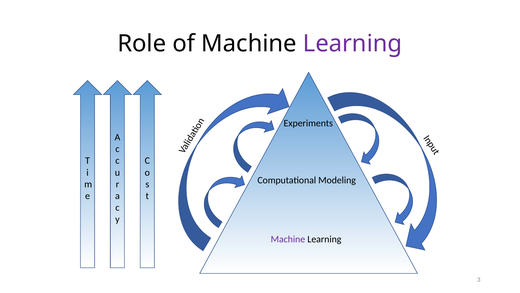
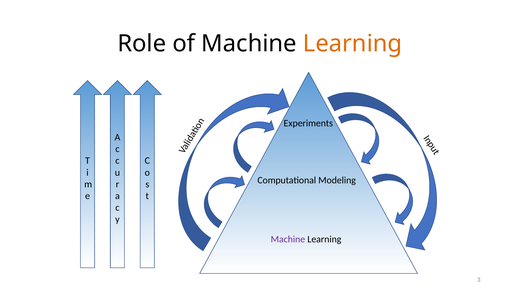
Learning at (353, 44) colour: purple -> orange
